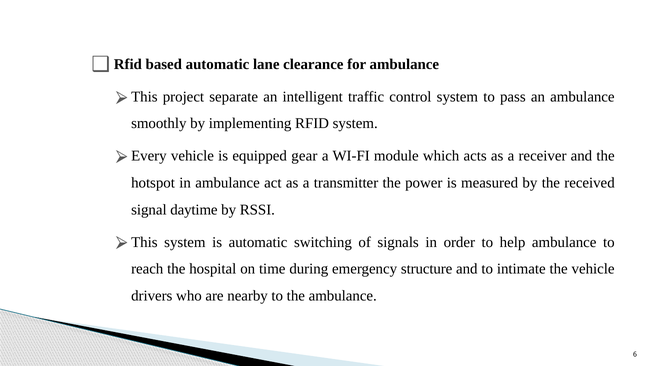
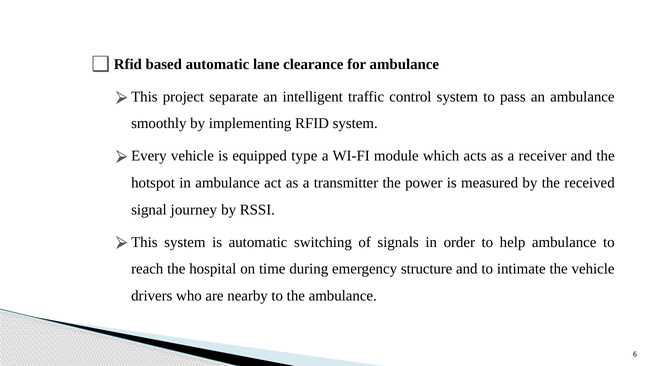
gear: gear -> type
daytime: daytime -> journey
